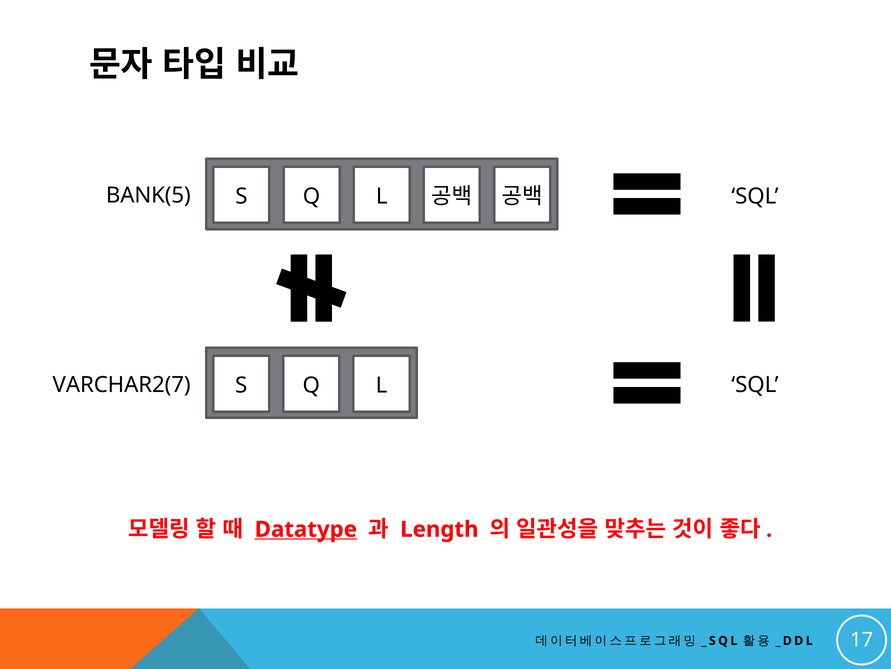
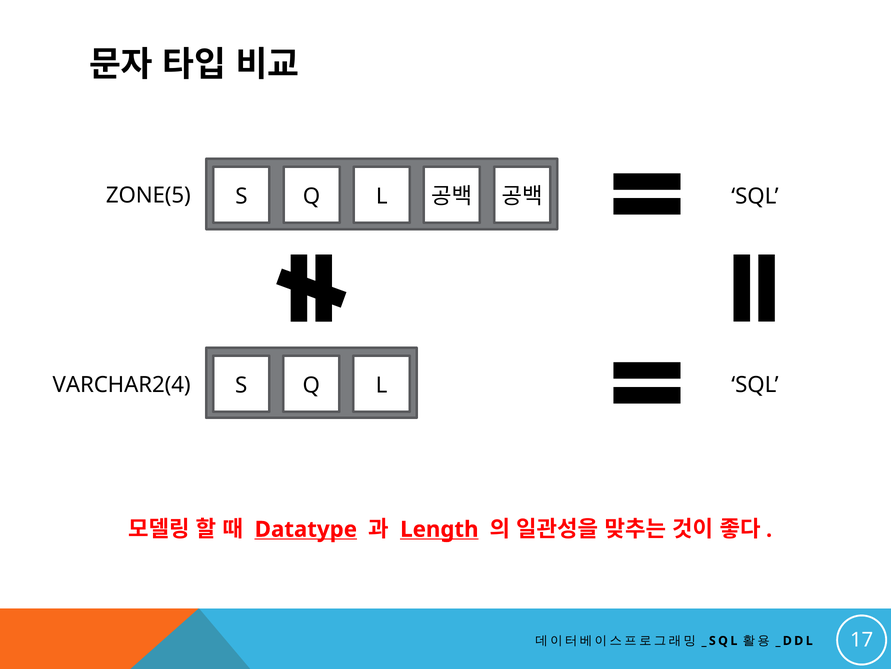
BANK(5: BANK(5 -> ZONE(5
VARCHAR2(7: VARCHAR2(7 -> VARCHAR2(4
Length underline: none -> present
